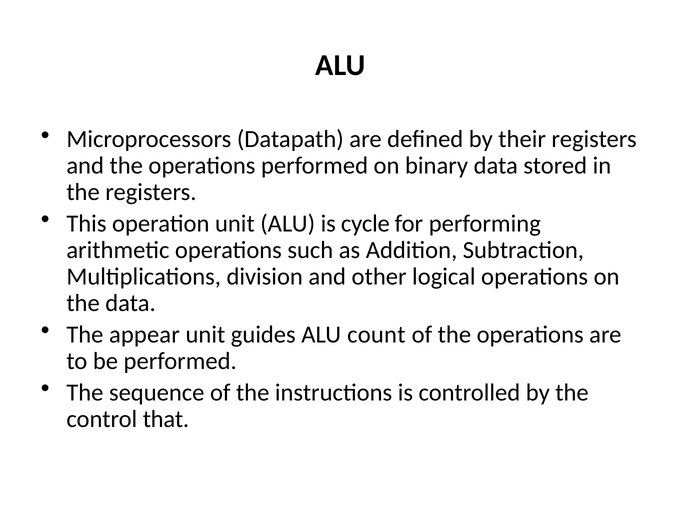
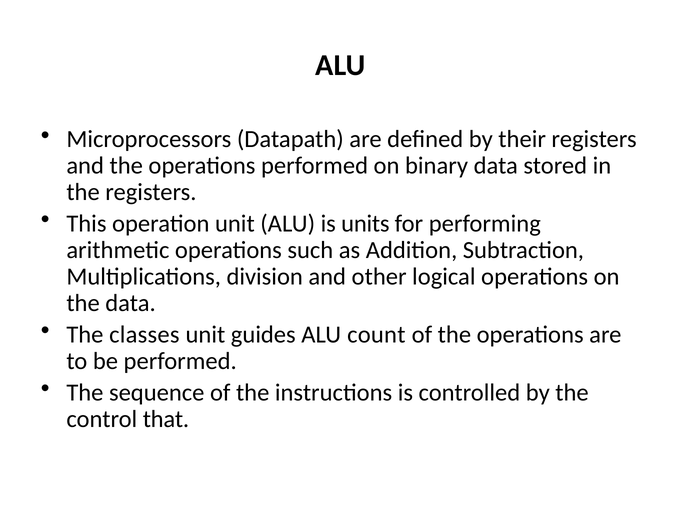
cycle: cycle -> units
appear: appear -> classes
